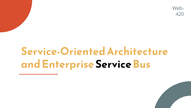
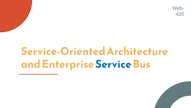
Service colour: black -> blue
